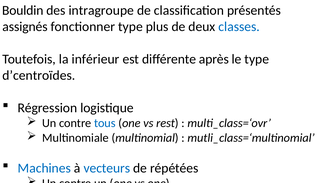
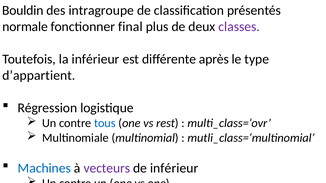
assignés: assignés -> normale
fonctionner type: type -> final
classes colour: blue -> purple
d’centroïdes: d’centroïdes -> d’appartient
vecteurs colour: blue -> purple
de répétées: répétées -> inférieur
